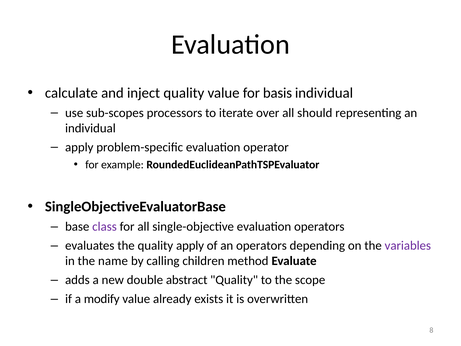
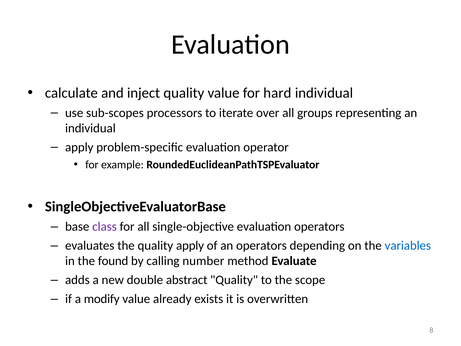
basis: basis -> hard
should: should -> groups
variables colour: purple -> blue
name: name -> found
children: children -> number
